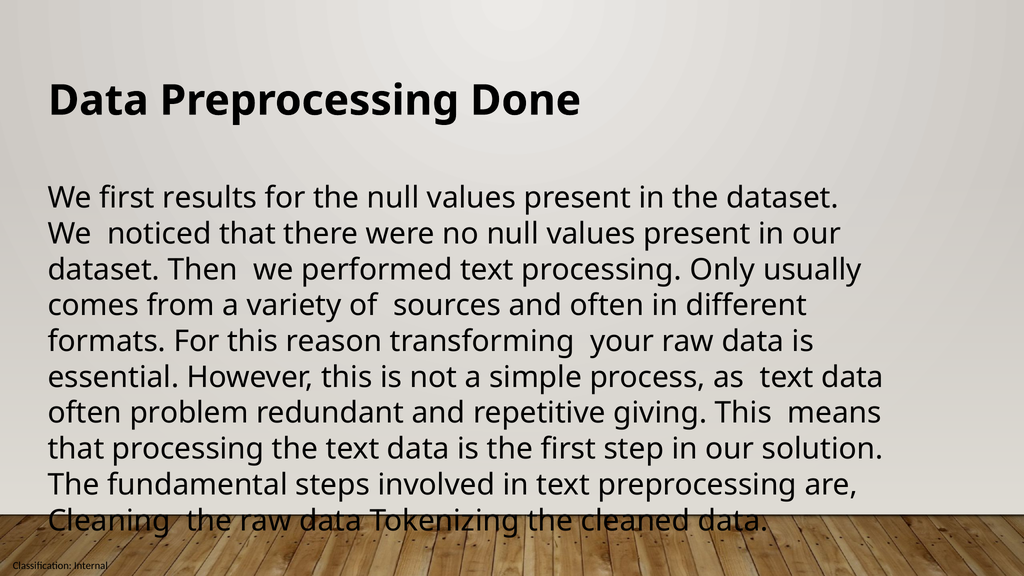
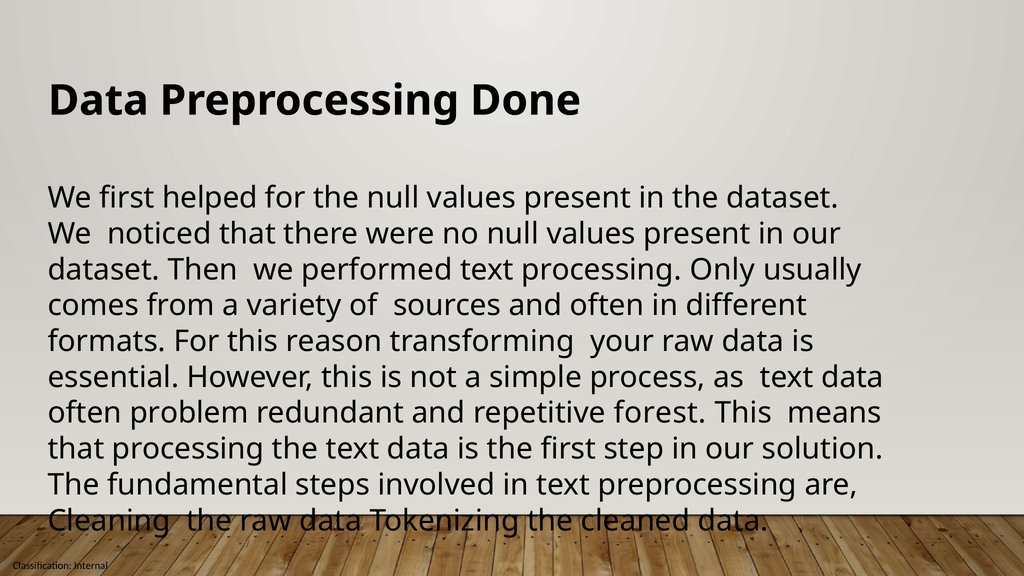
results: results -> helped
giving: giving -> forest
